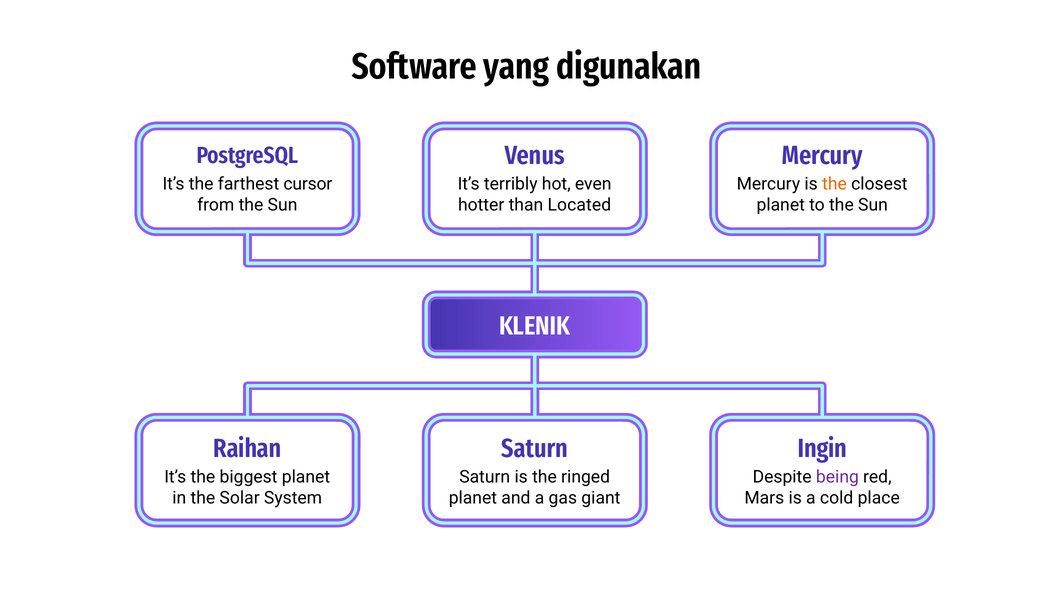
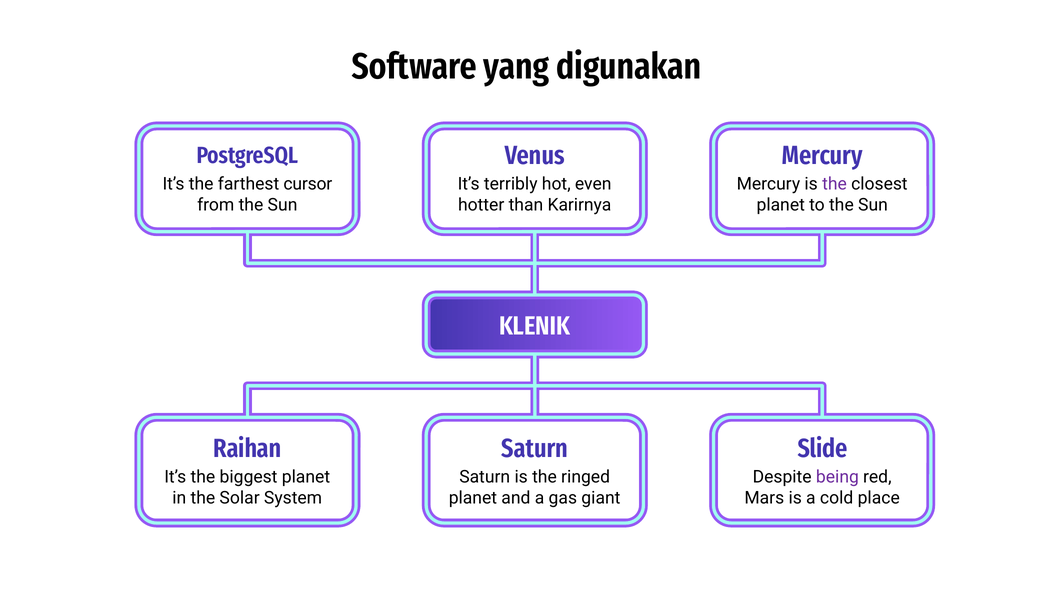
the at (835, 184) colour: orange -> purple
Located: Located -> Karirnya
Ingin: Ingin -> Slide
